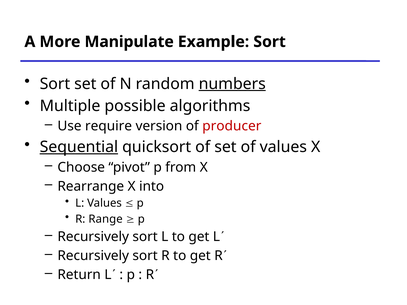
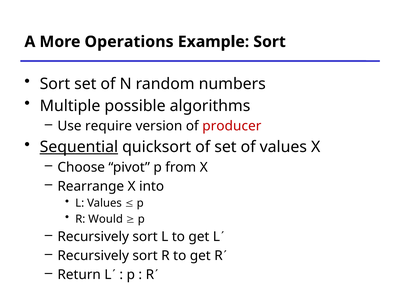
Manipulate: Manipulate -> Operations
numbers underline: present -> none
Range: Range -> Would
